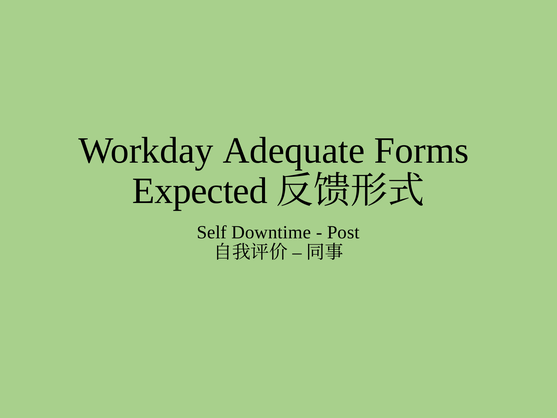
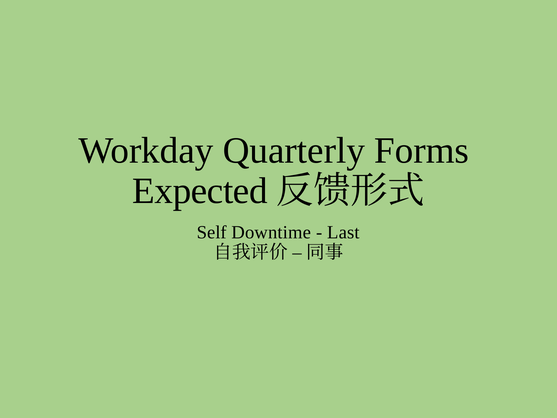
Adequate: Adequate -> Quarterly
Post: Post -> Last
